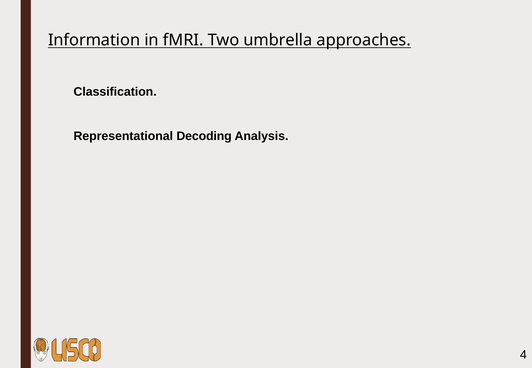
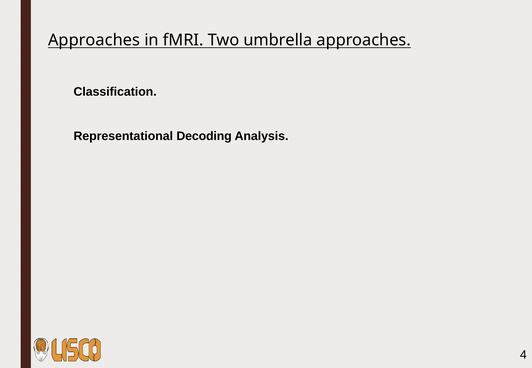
Information at (94, 40): Information -> Approaches
